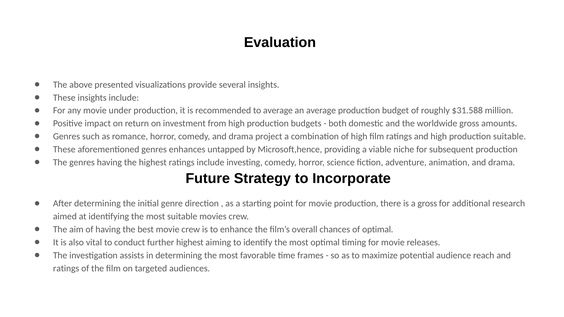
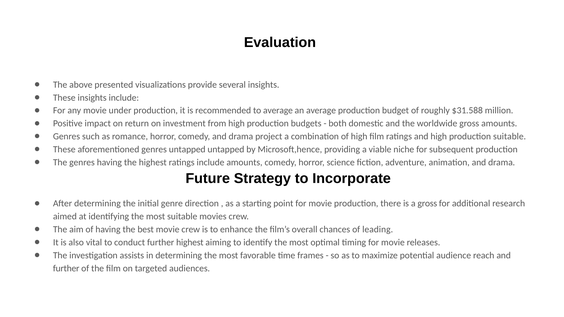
genres enhances: enhances -> untapped
include investing: investing -> amounts
of optimal: optimal -> leading
ratings at (66, 269): ratings -> further
